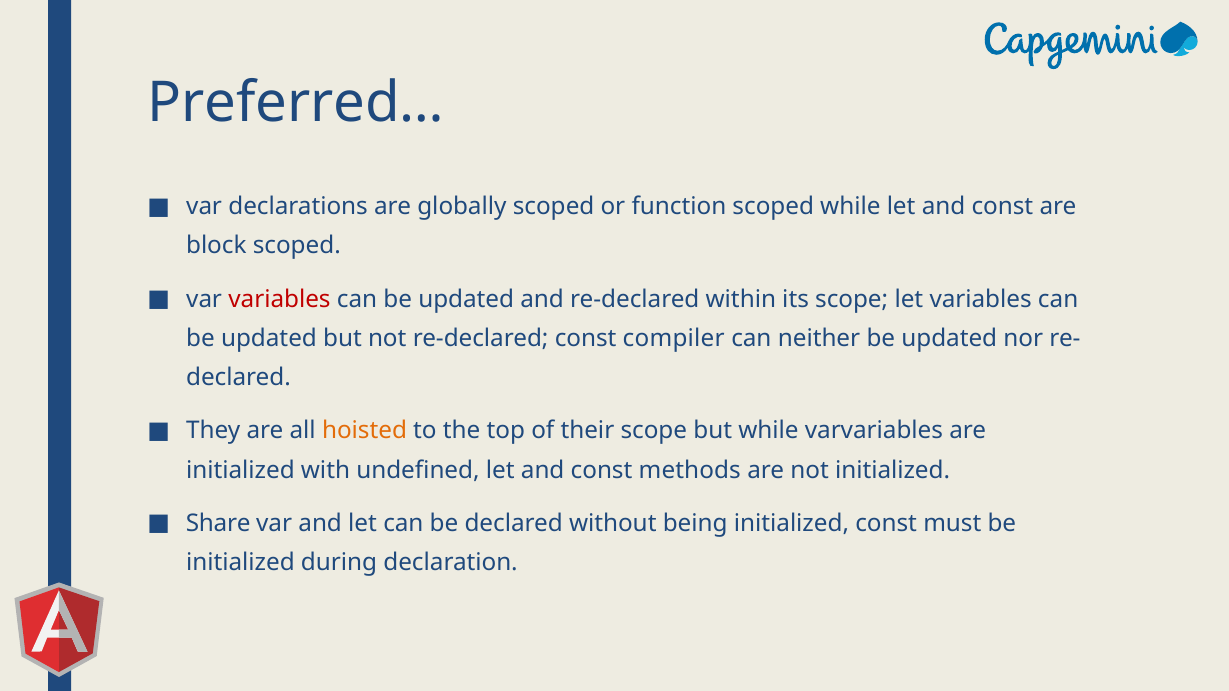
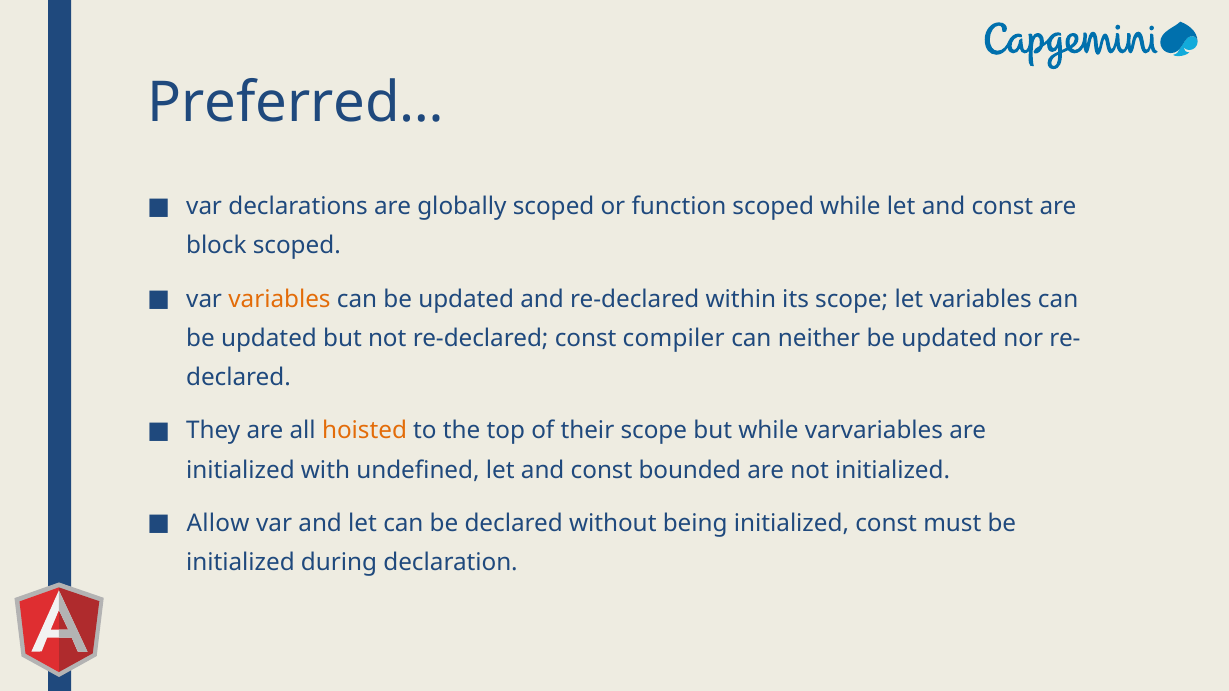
variables at (280, 299) colour: red -> orange
methods: methods -> bounded
Share: Share -> Allow
